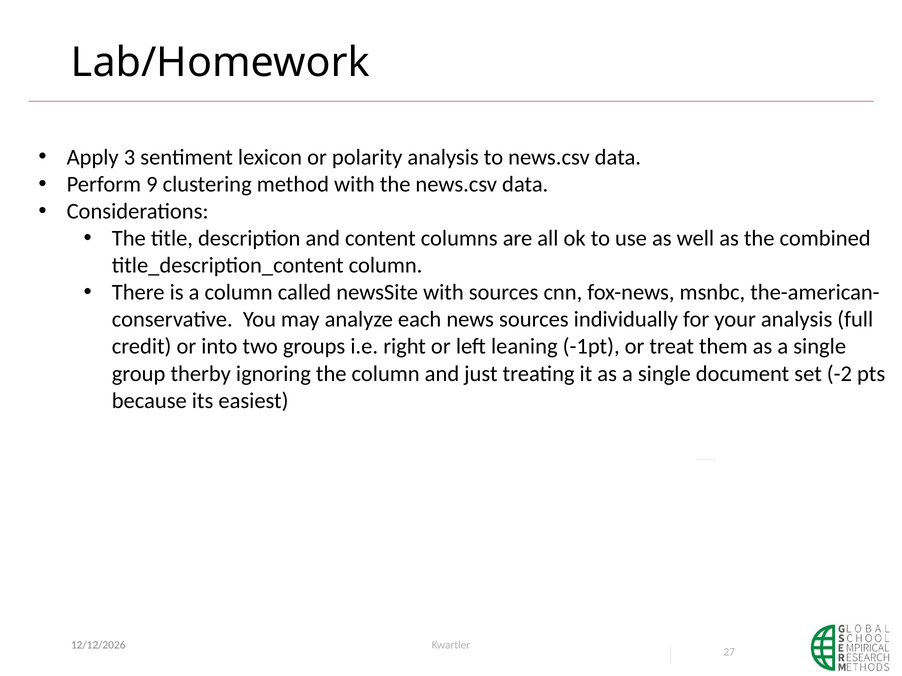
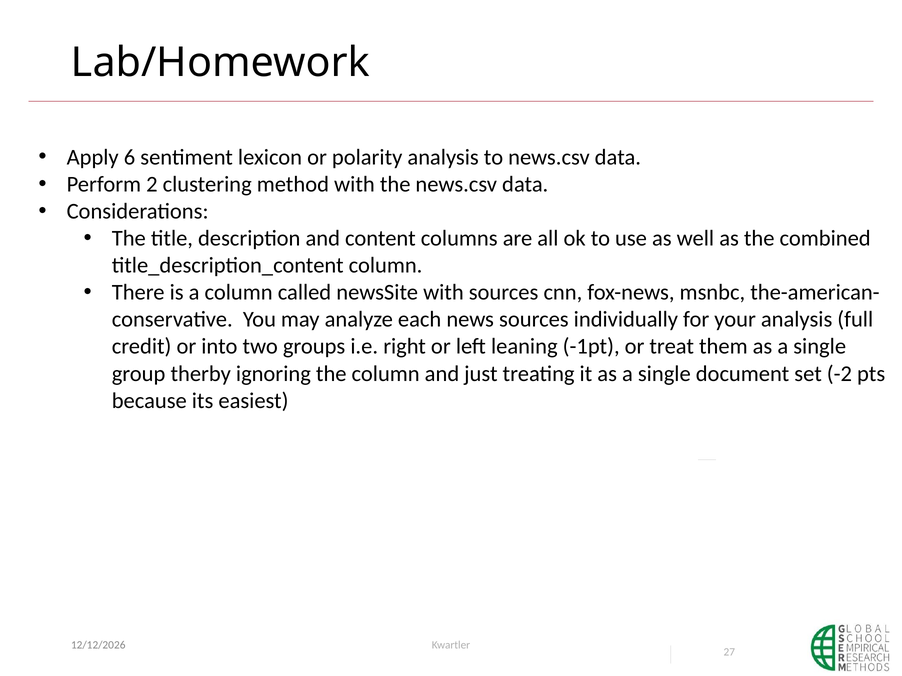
3: 3 -> 6
9: 9 -> 2
